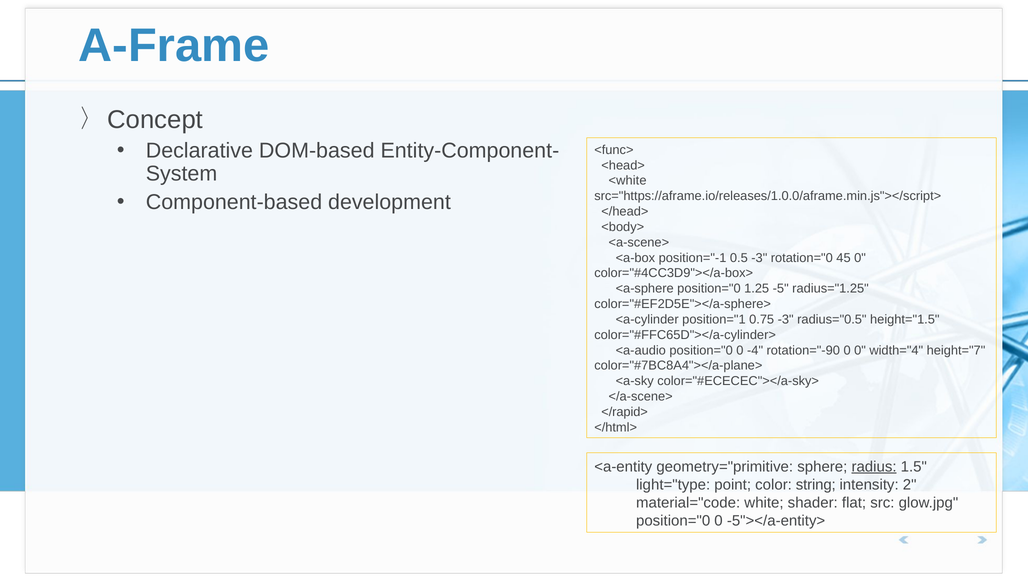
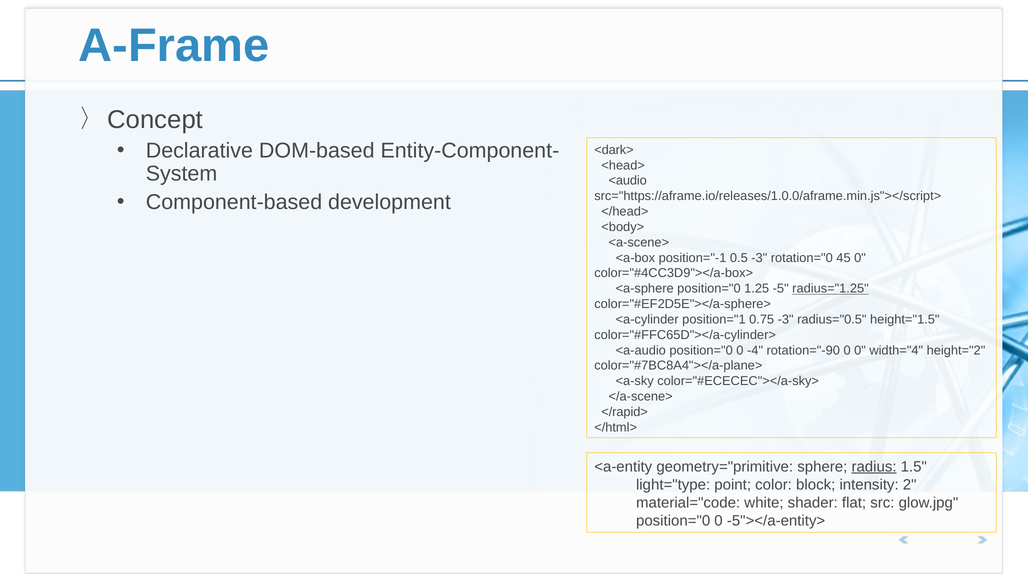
<func>: <func> -> <dark>
<white: <white -> <audio
radius="1.25 underline: none -> present
height="7: height="7 -> height="2
string: string -> block
